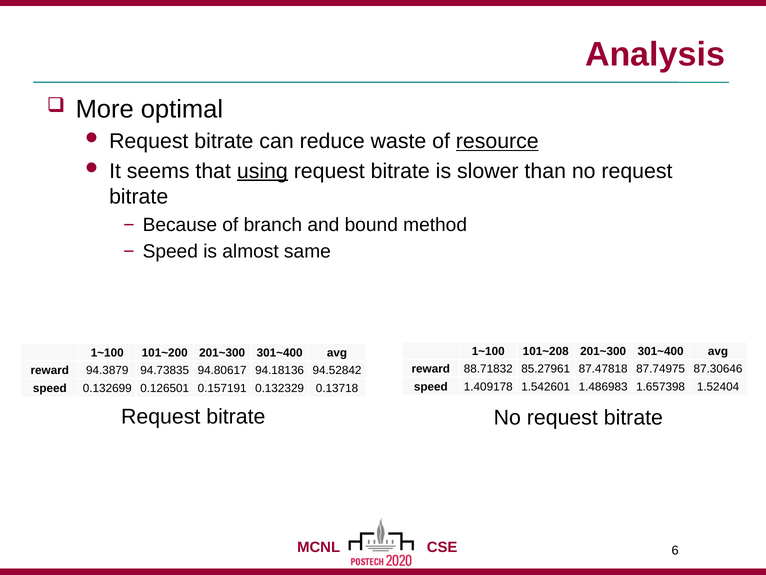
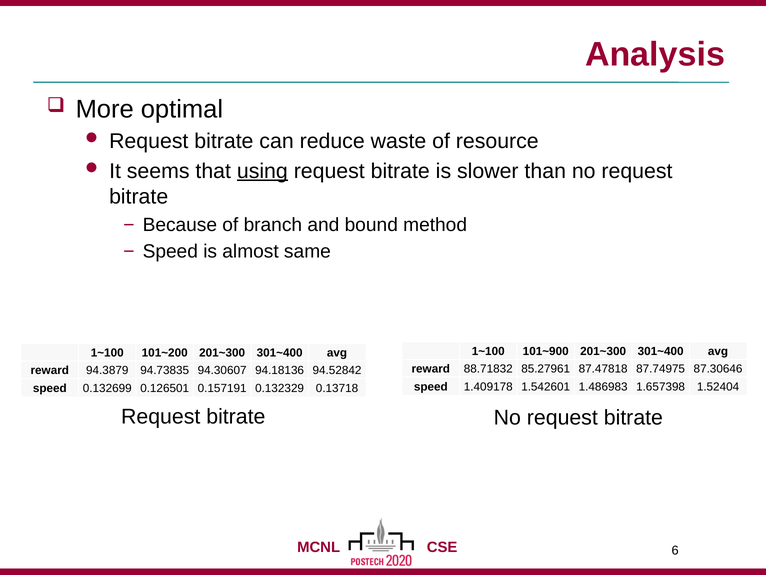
resource underline: present -> none
101~208: 101~208 -> 101~900
94.80617: 94.80617 -> 94.30607
